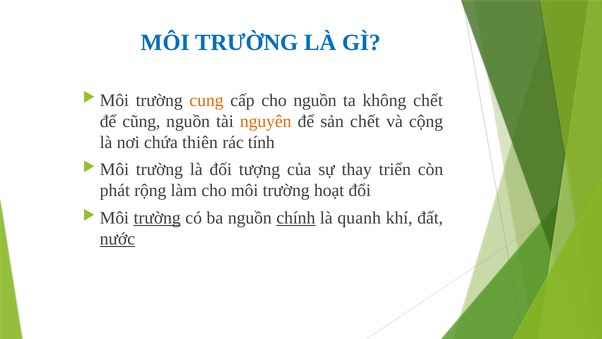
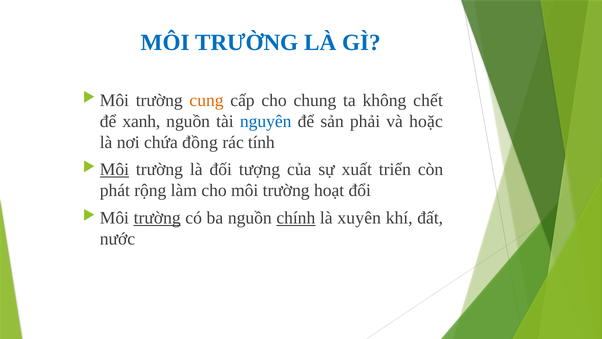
cho nguồn: nguồn -> chung
cũng: cũng -> xanh
nguyên colour: orange -> blue
sản chết: chết -> phải
cộng: cộng -> hoặc
thiên: thiên -> đồng
Môi at (114, 169) underline: none -> present
thay: thay -> xuất
quanh: quanh -> xuyên
nước underline: present -> none
